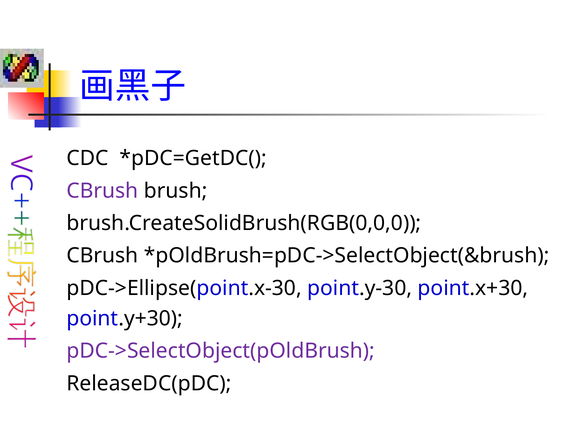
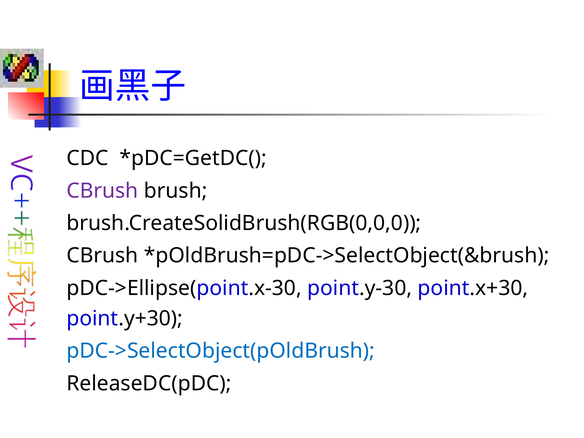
pDC->SelectObject(pOldBrush colour: purple -> blue
